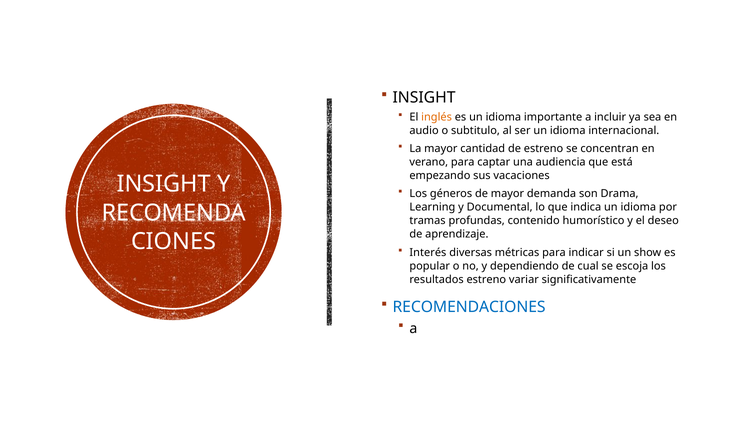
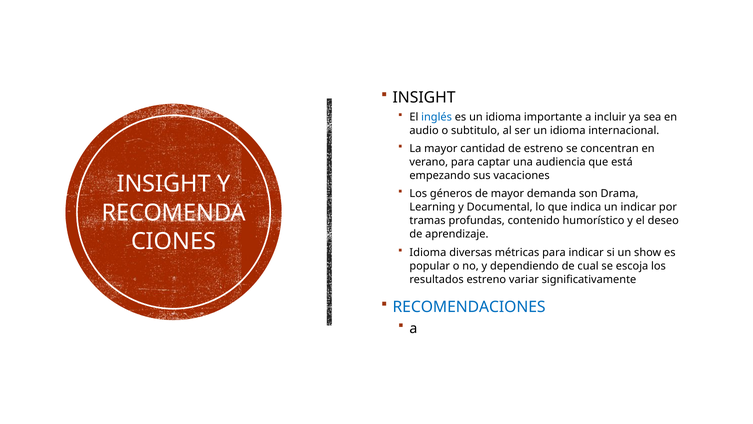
inglés colour: orange -> blue
indica un idioma: idioma -> indicar
Interés at (428, 252): Interés -> Idioma
